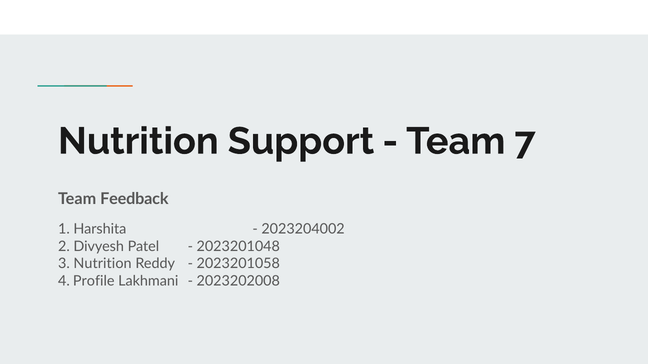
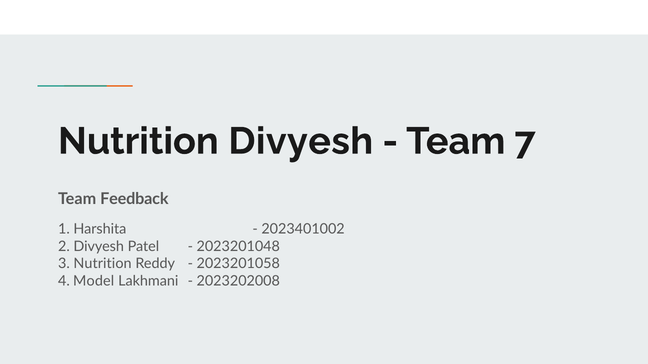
Nutrition Support: Support -> Divyesh
2023204002: 2023204002 -> 2023401002
Profile: Profile -> Model
